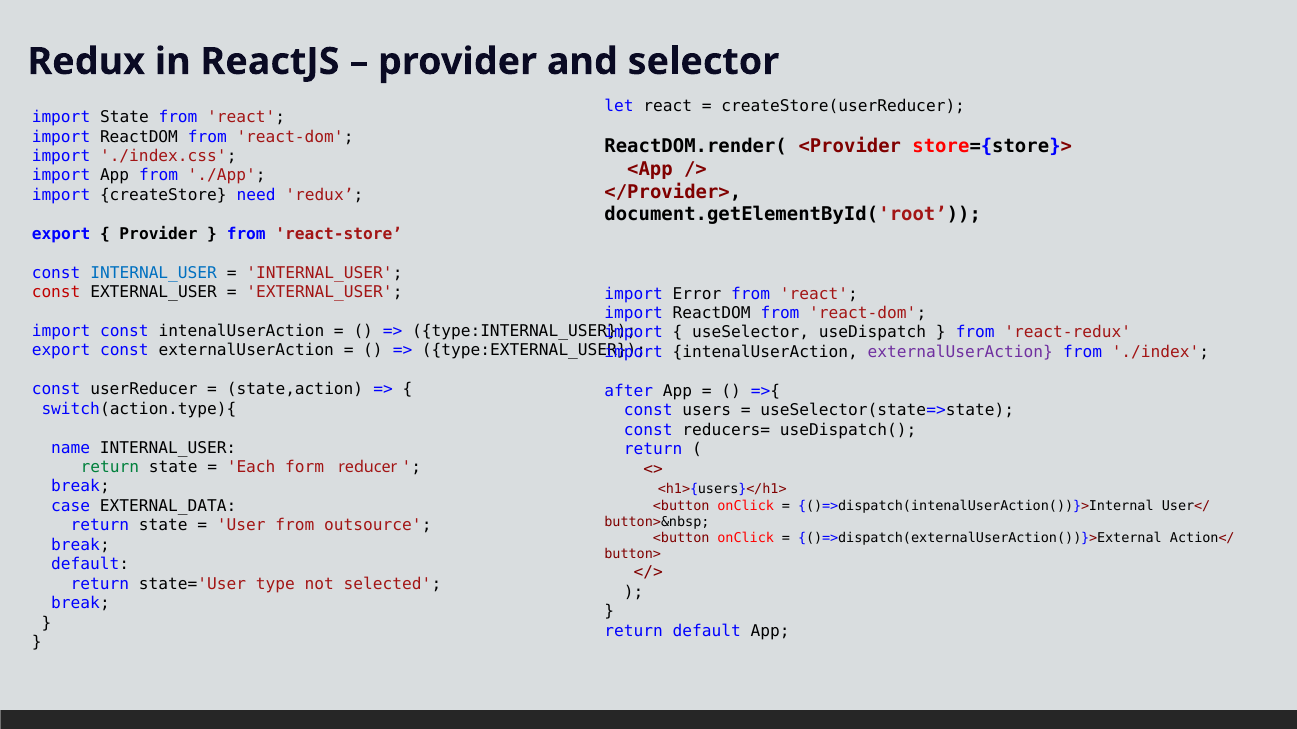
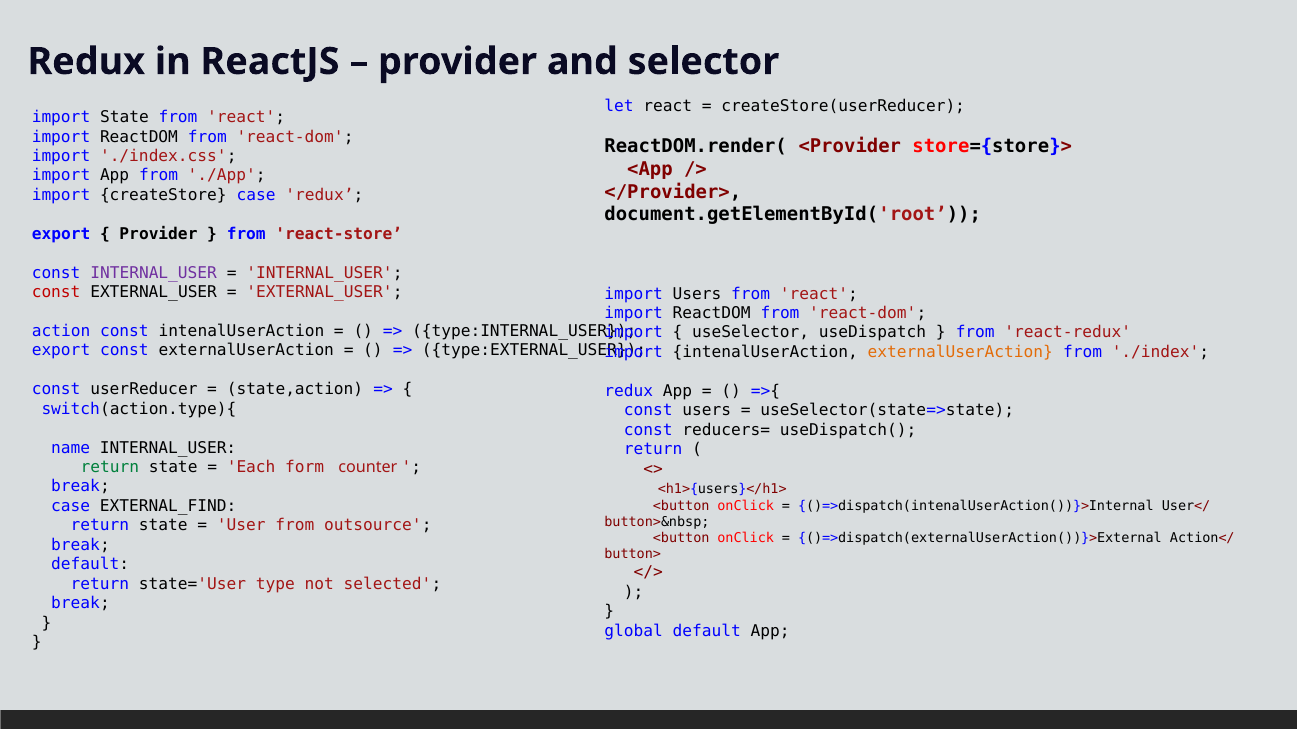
createStore need: need -> case
INTERNAL_USER at (154, 273) colour: blue -> purple
import Error: Error -> Users
import at (61, 331): import -> action
externalUserAction at (960, 352) colour: purple -> orange
after at (629, 391): after -> redux
reducer: reducer -> counter
EXTERNAL_DATA: EXTERNAL_DATA -> EXTERNAL_FIND
return at (634, 631): return -> global
